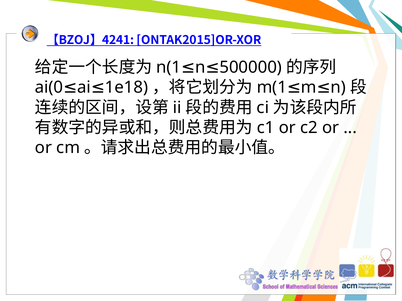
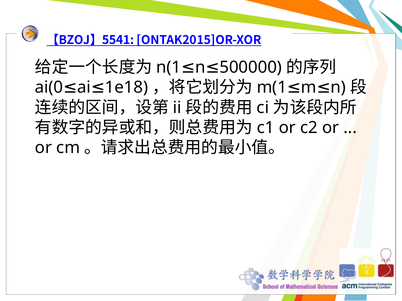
【BZOJ】4241: 【BZOJ】4241 -> 【BZOJ】5541
